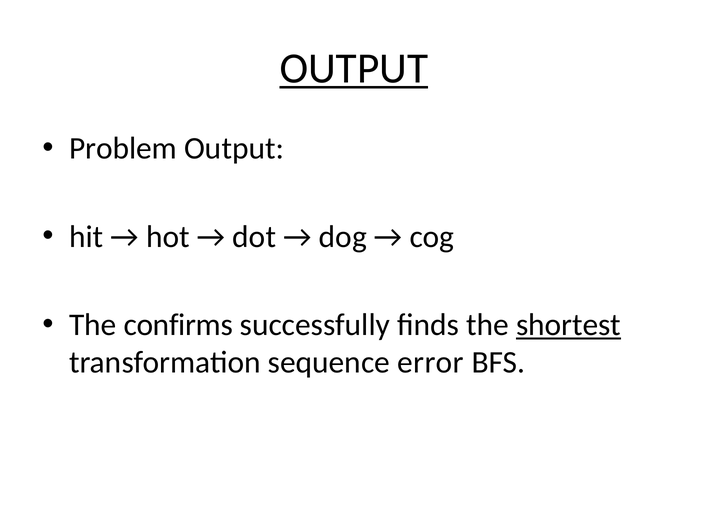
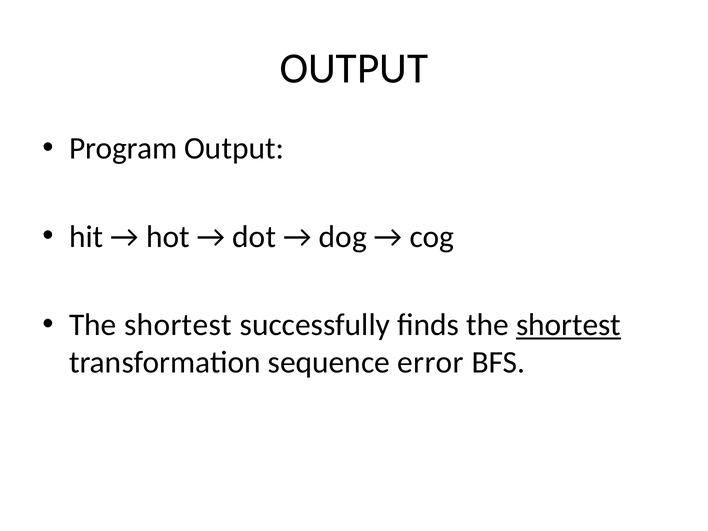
OUTPUT at (354, 69) underline: present -> none
Problem: Problem -> Program
confirms at (178, 325): confirms -> shortest
